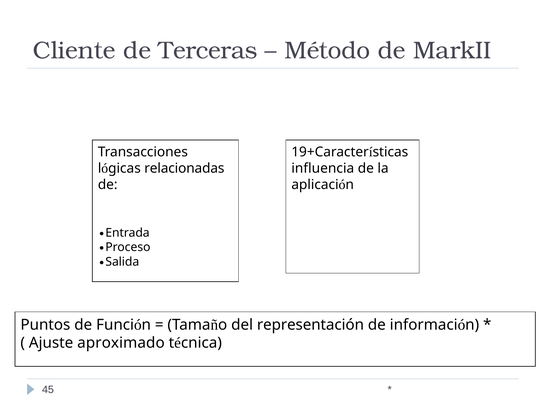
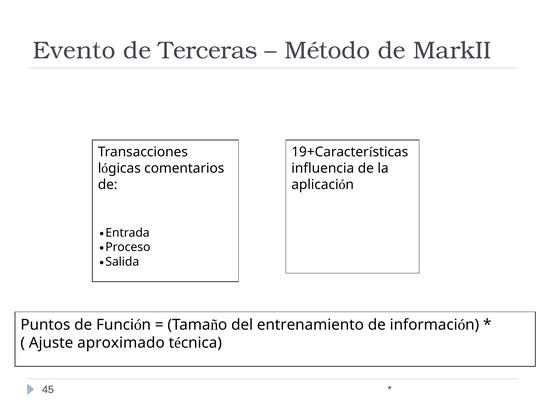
Cliente: Cliente -> Evento
relacionadas: relacionadas -> comentarios
representación: representación -> entrenamiento
